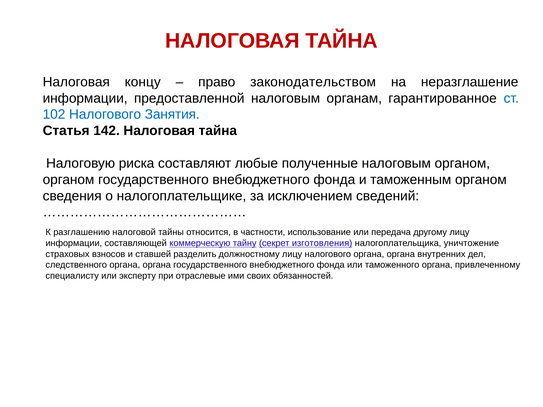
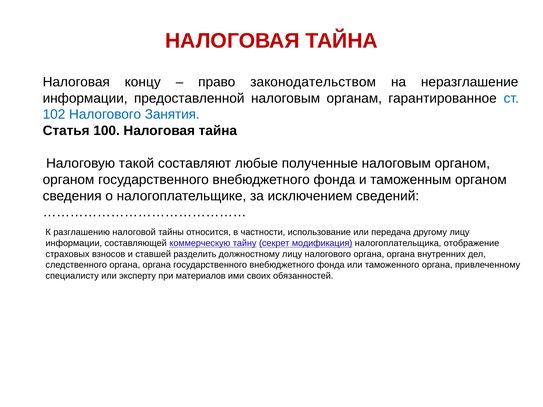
142: 142 -> 100
риска: риска -> такой
изготовления: изготовления -> модификация
уничтожение: уничтожение -> отображение
отраслевые: отраслевые -> материалов
